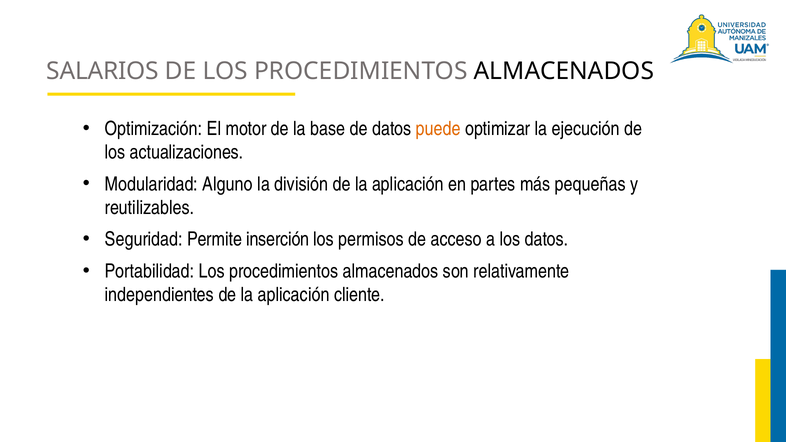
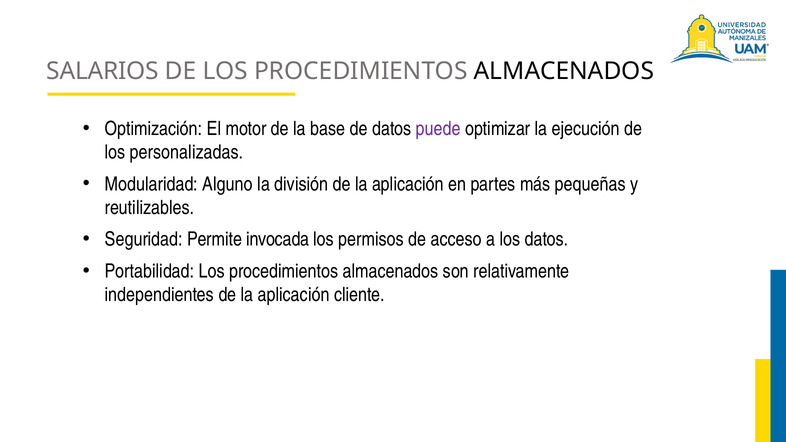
puede colour: orange -> purple
actualizaciones: actualizaciones -> personalizadas
inserción: inserción -> invocada
